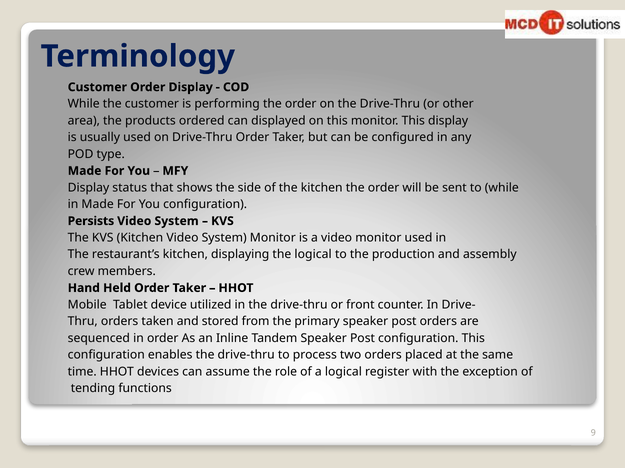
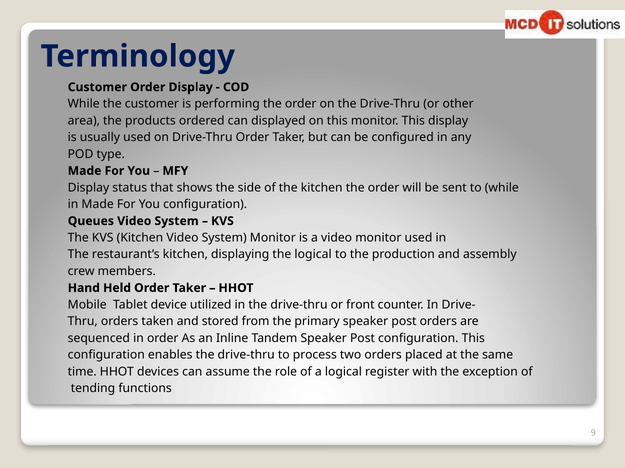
Persists: Persists -> Queues
